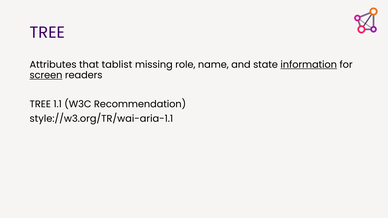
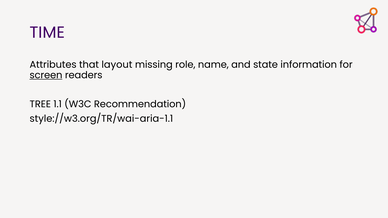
TREE at (47, 33): TREE -> TIME
tablist: tablist -> layout
information underline: present -> none
